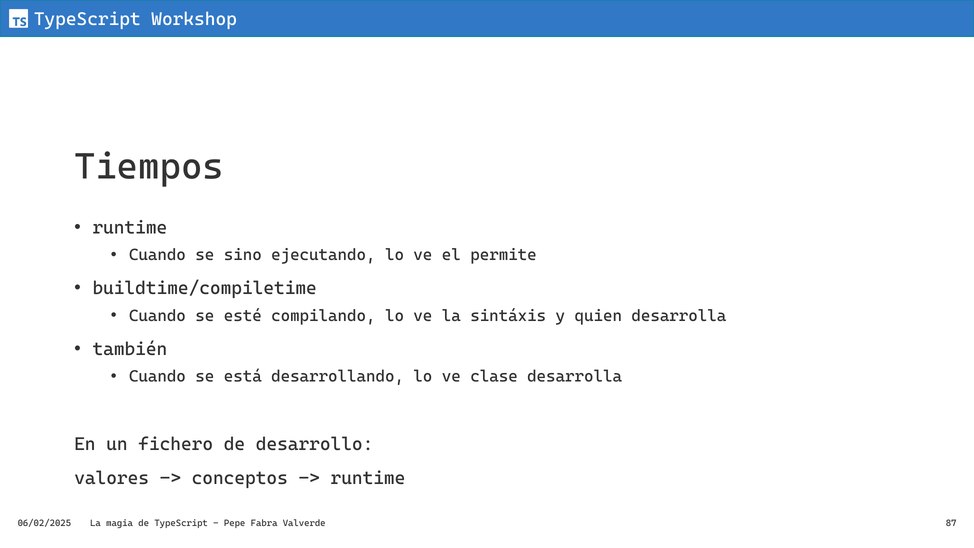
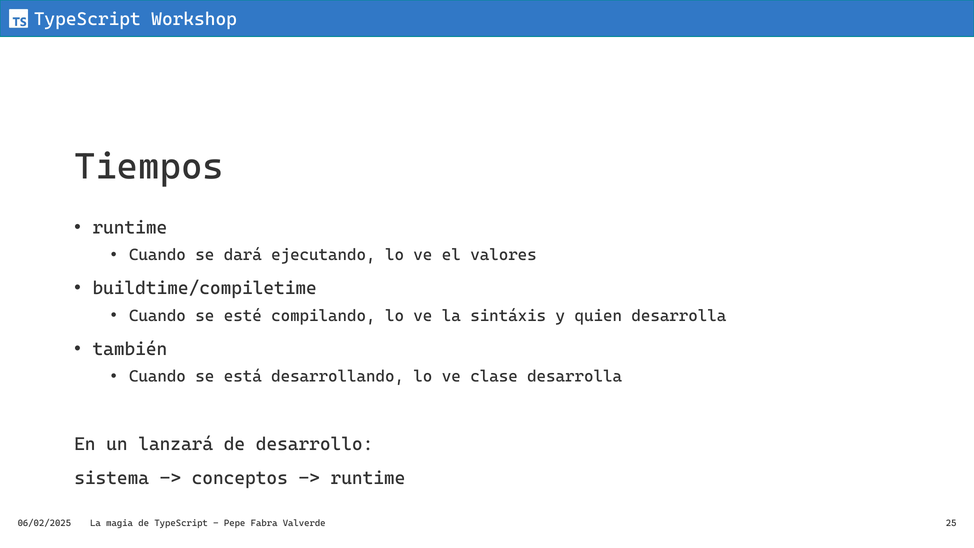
sino: sino -> dará
permite: permite -> valores
fichero: fichero -> lanzará
valores: valores -> sistema
87: 87 -> 25
